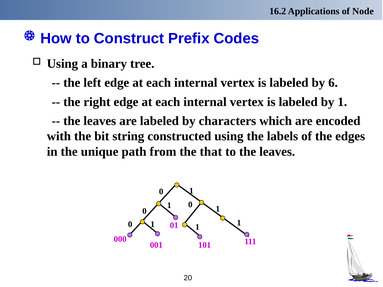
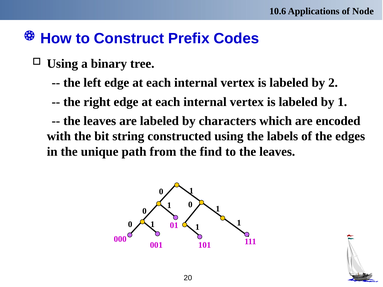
16.2: 16.2 -> 10.6
6: 6 -> 2
that: that -> find
